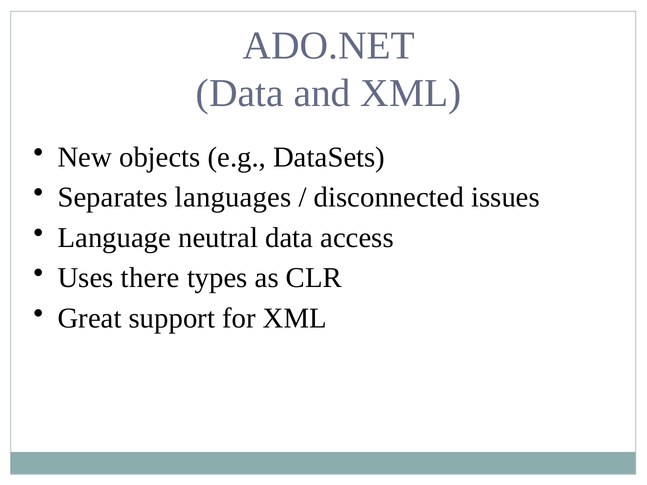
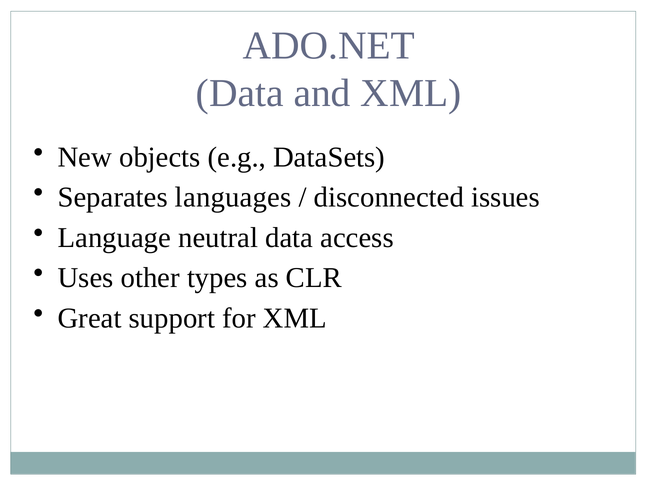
there: there -> other
